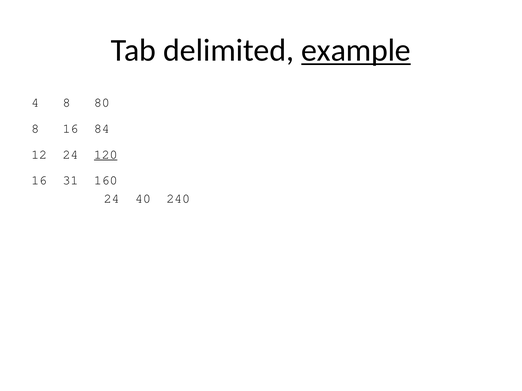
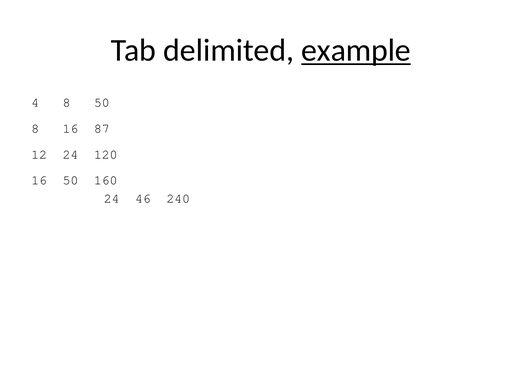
8 80: 80 -> 50
84: 84 -> 87
120 underline: present -> none
16 31: 31 -> 50
40: 40 -> 46
